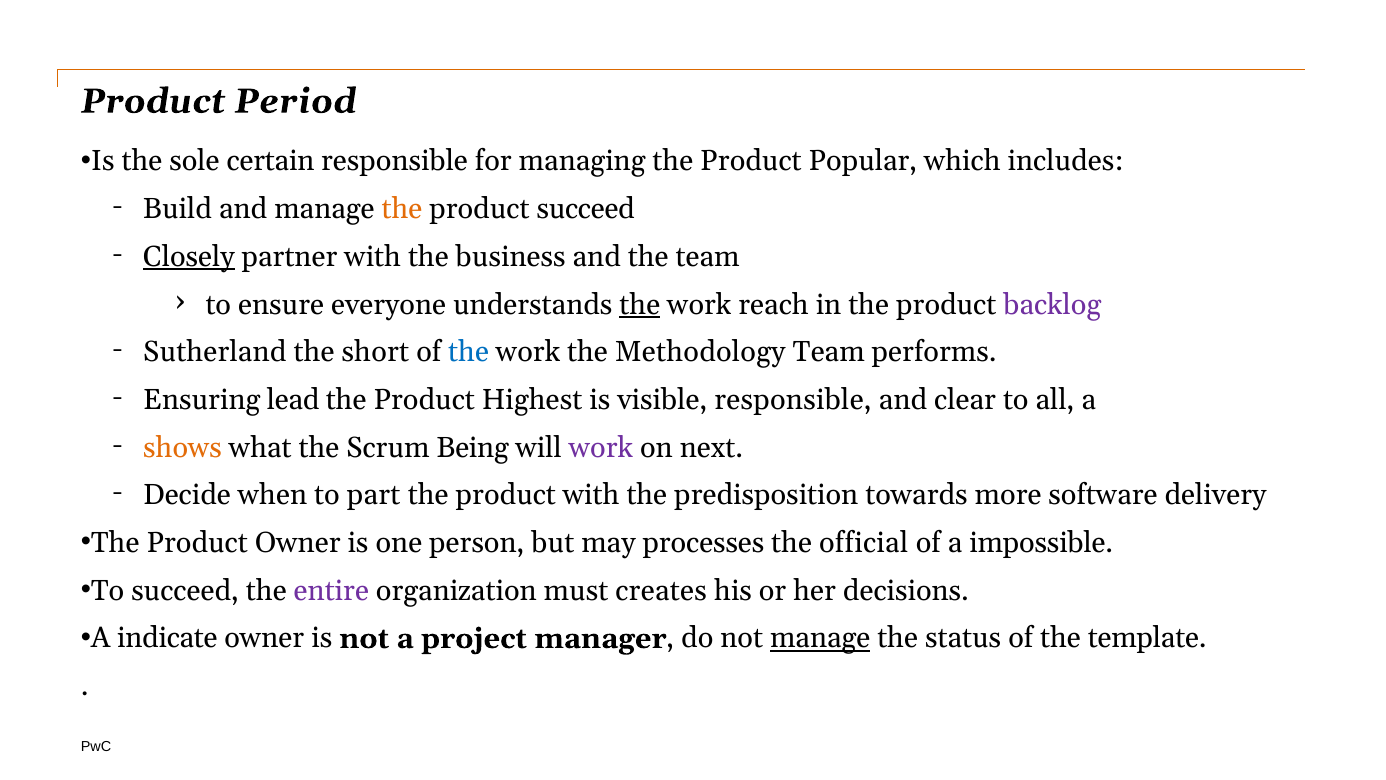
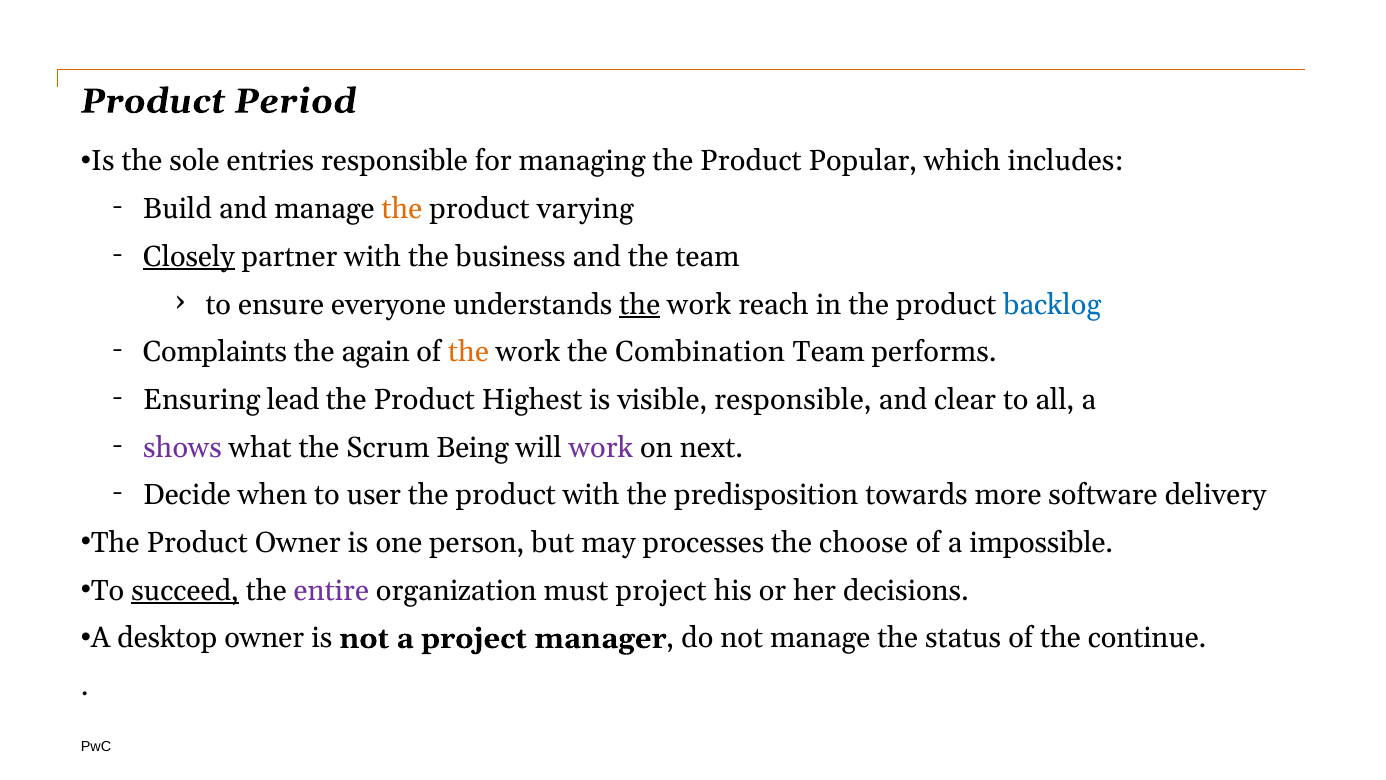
certain: certain -> entries
product succeed: succeed -> varying
backlog colour: purple -> blue
Sutherland: Sutherland -> Complaints
short: short -> again
the at (469, 352) colour: blue -> orange
Methodology: Methodology -> Combination
shows colour: orange -> purple
part: part -> user
official: official -> choose
succeed at (185, 590) underline: none -> present
must creates: creates -> project
indicate: indicate -> desktop
manage at (820, 638) underline: present -> none
template: template -> continue
